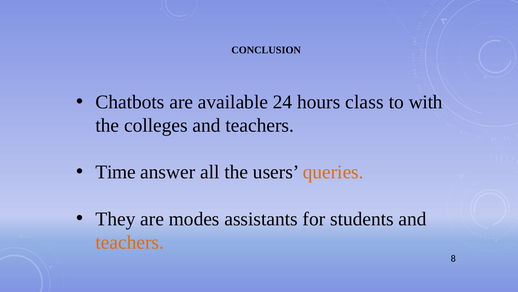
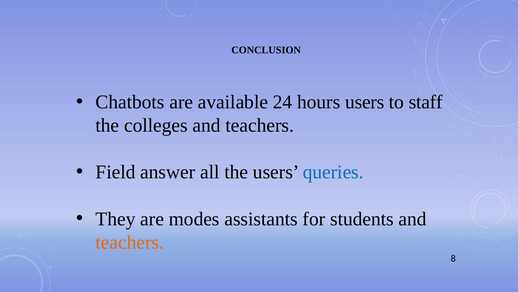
hours class: class -> users
with: with -> staff
Time: Time -> Field
queries colour: orange -> blue
